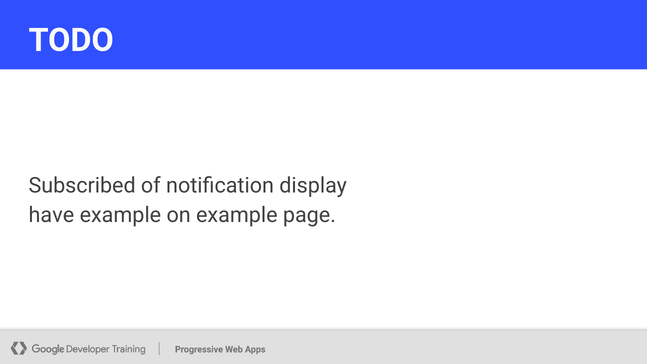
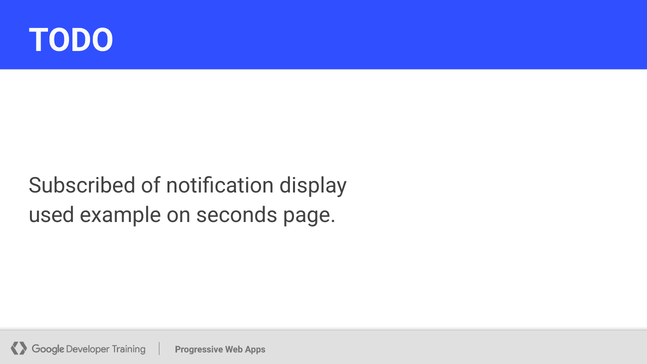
have: have -> used
on example: example -> seconds
